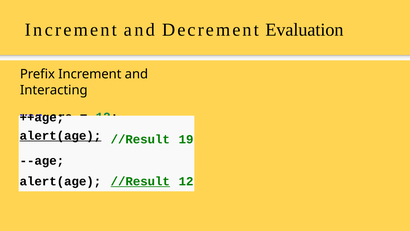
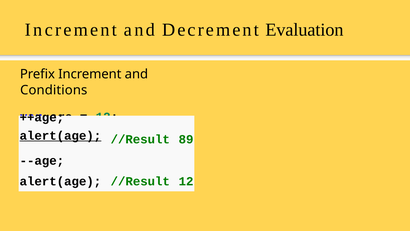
Interacting: Interacting -> Conditions
19: 19 -> 89
//Result at (140, 181) underline: present -> none
